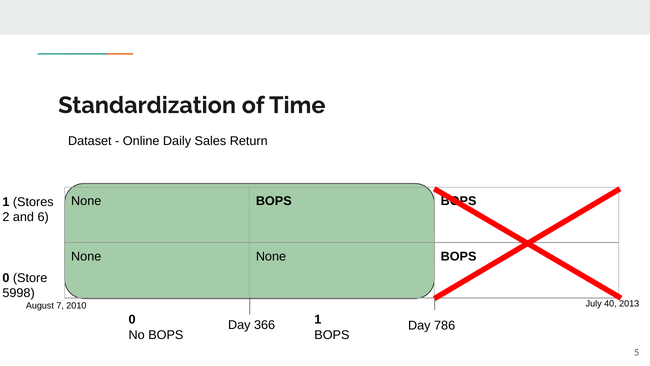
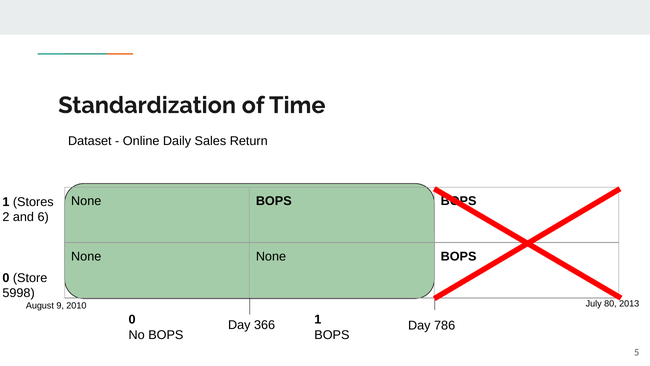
40: 40 -> 80
7: 7 -> 9
